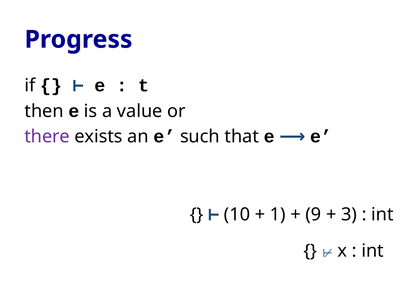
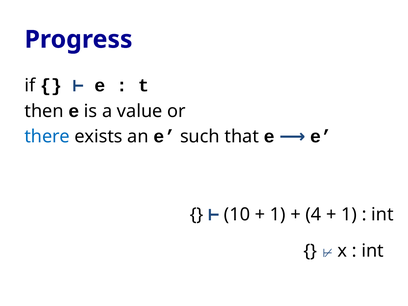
there colour: purple -> blue
9: 9 -> 4
3 at (349, 214): 3 -> 1
